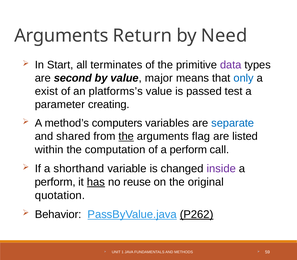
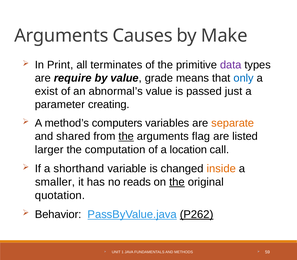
Return: Return -> Causes
Need: Need -> Make
Start: Start -> Print
second: second -> require
major: major -> grade
platforms’s: platforms’s -> abnormal’s
test: test -> just
separate colour: blue -> orange
within: within -> larger
of a perform: perform -> location
inside colour: purple -> orange
perform at (55, 182): perform -> smaller
has underline: present -> none
reuse: reuse -> reads
the at (177, 182) underline: none -> present
